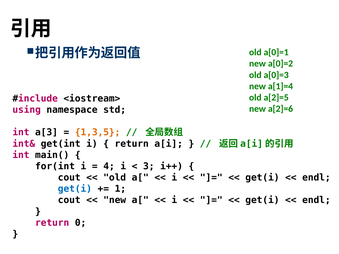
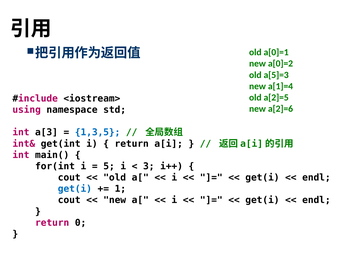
a[0]=3: a[0]=3 -> a[5]=3
1,3,5 colour: orange -> blue
4: 4 -> 5
